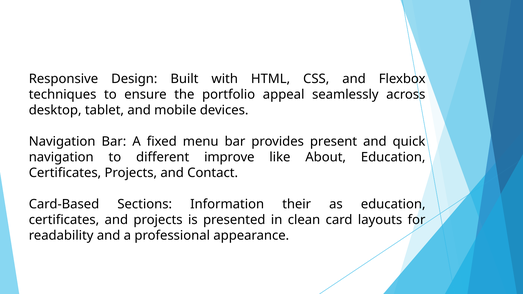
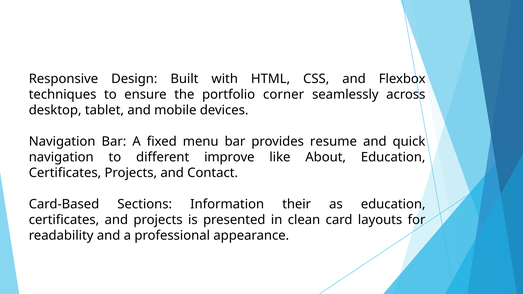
appeal: appeal -> corner
present: present -> resume
